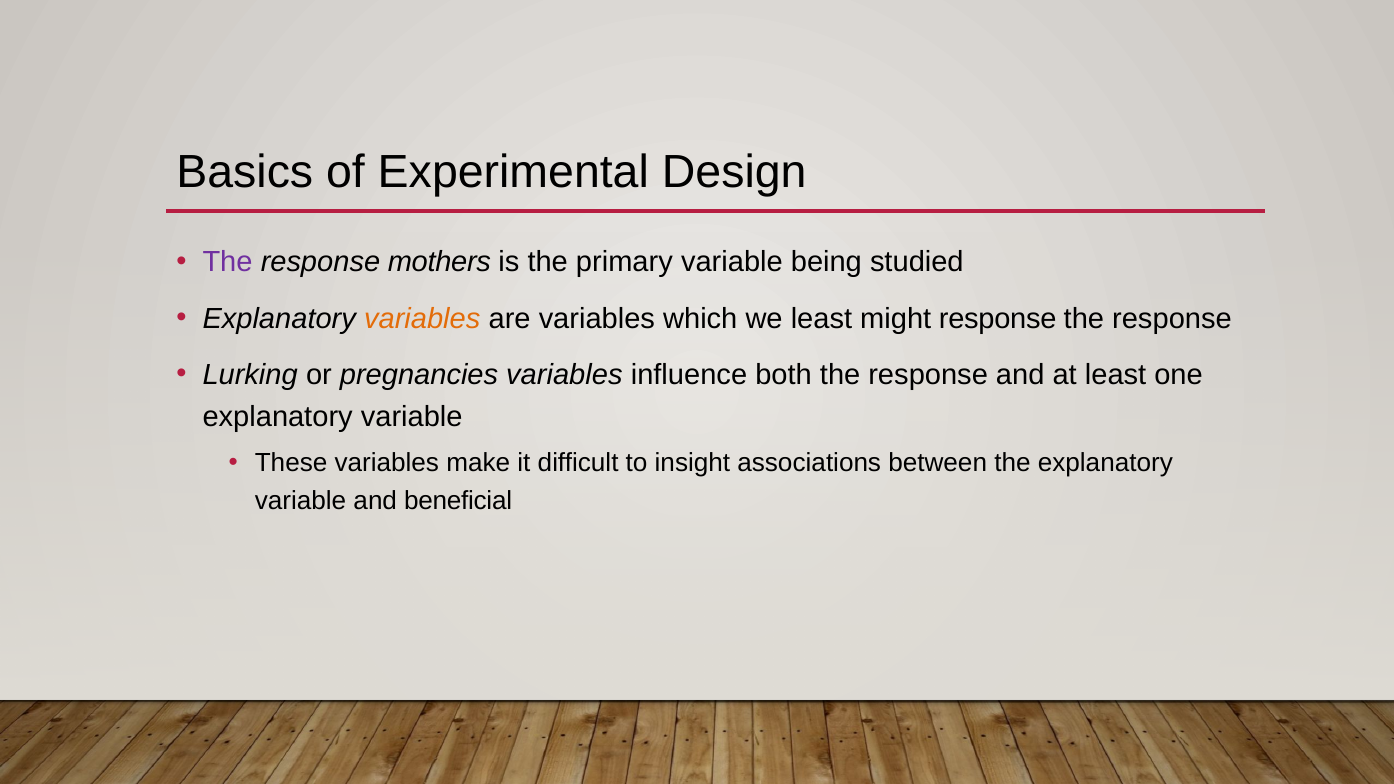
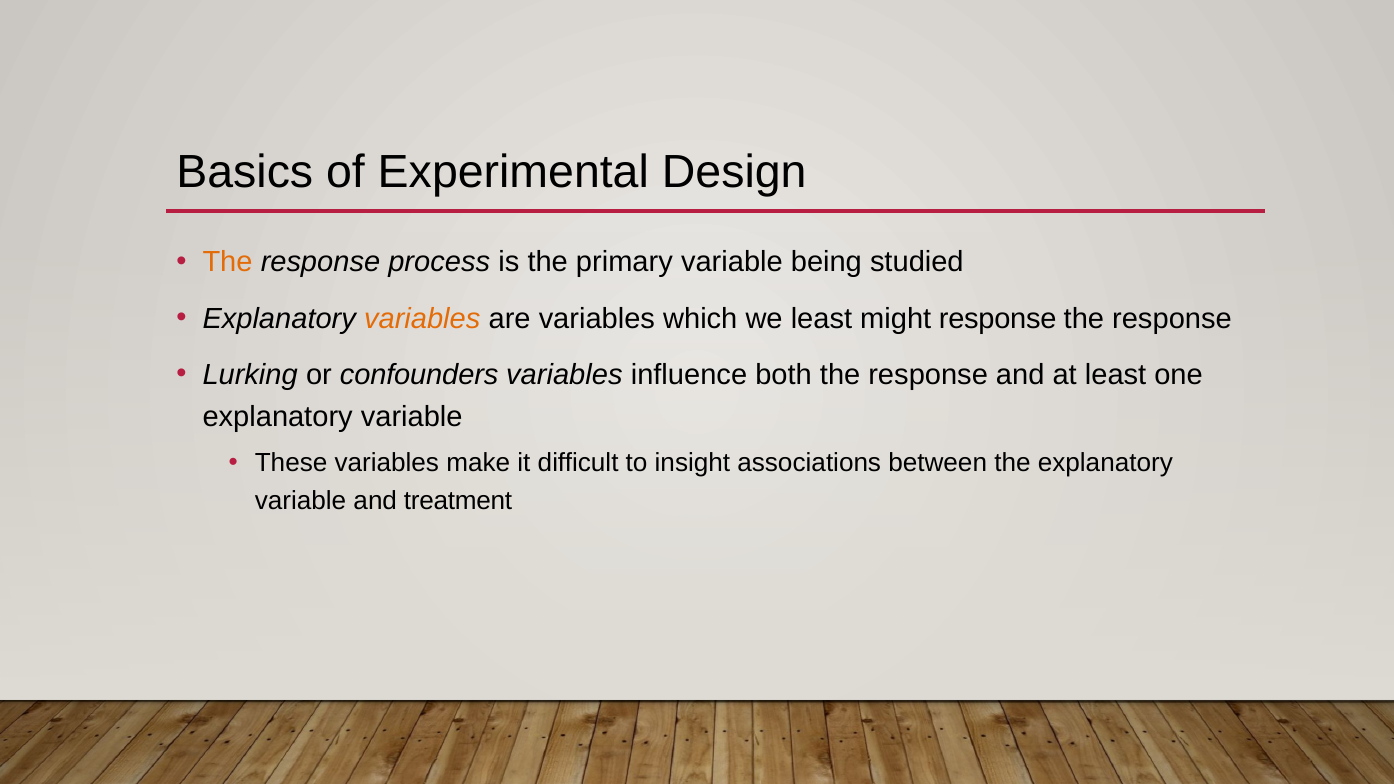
The at (228, 262) colour: purple -> orange
mothers: mothers -> process
pregnancies: pregnancies -> confounders
beneficial: beneficial -> treatment
